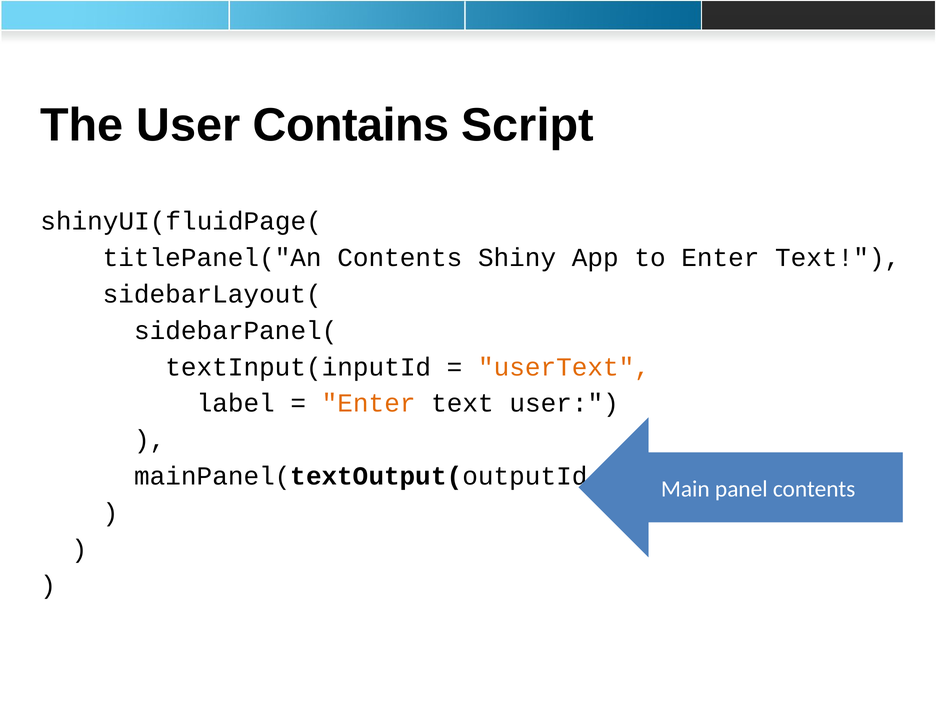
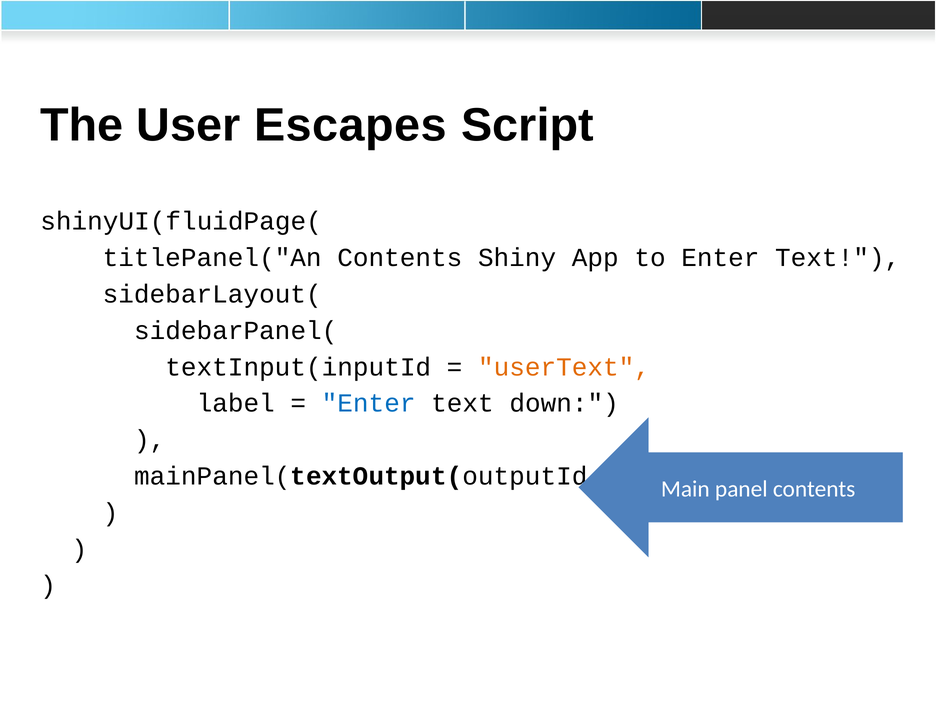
Contains: Contains -> Escapes
Enter at (369, 403) colour: orange -> blue
text user: user -> down
